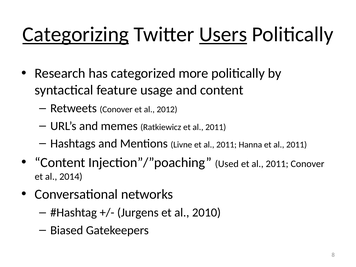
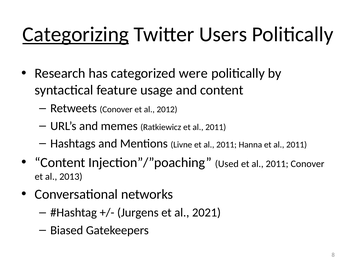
Users underline: present -> none
more: more -> were
2014: 2014 -> 2013
2010: 2010 -> 2021
